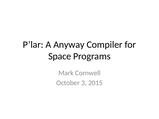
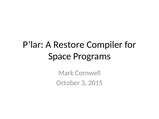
Anyway: Anyway -> Restore
